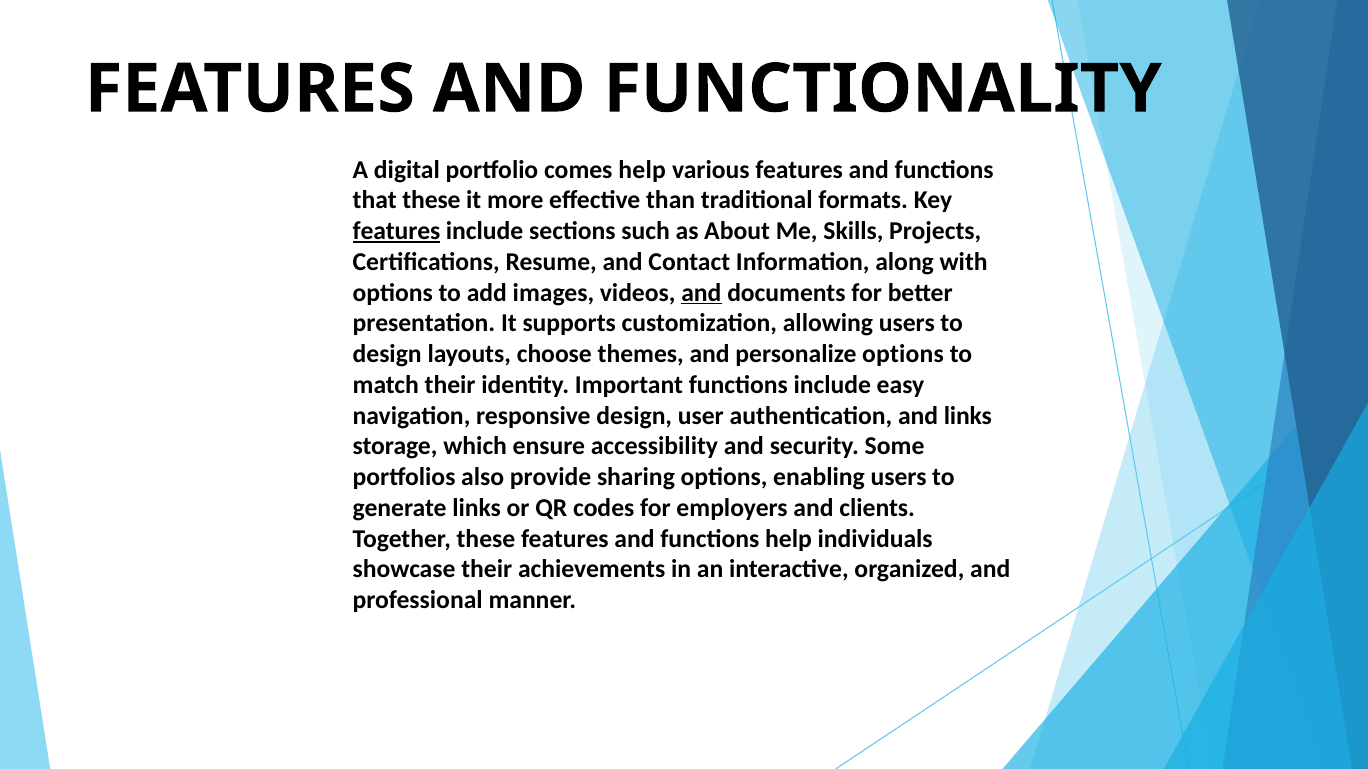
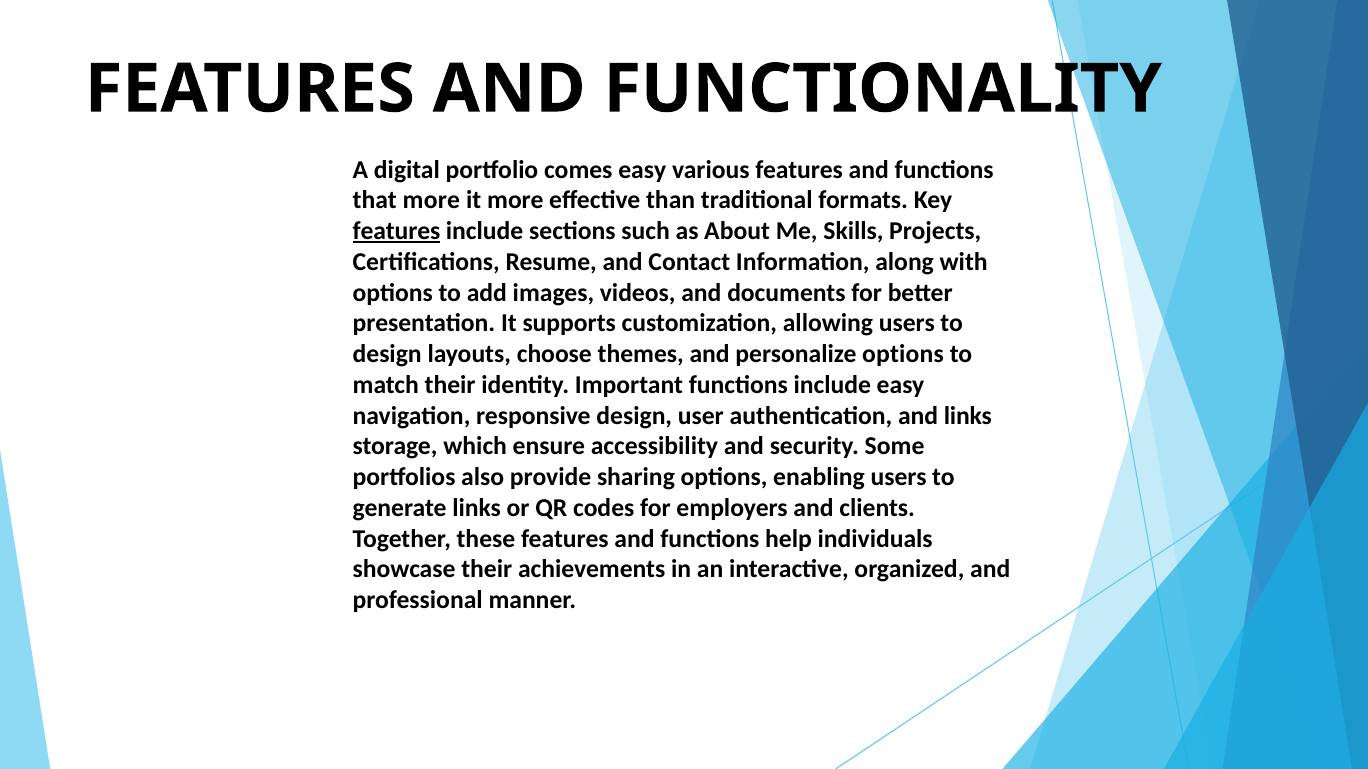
comes help: help -> easy
that these: these -> more
and at (701, 293) underline: present -> none
